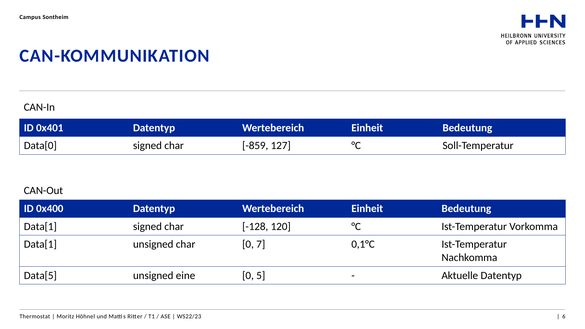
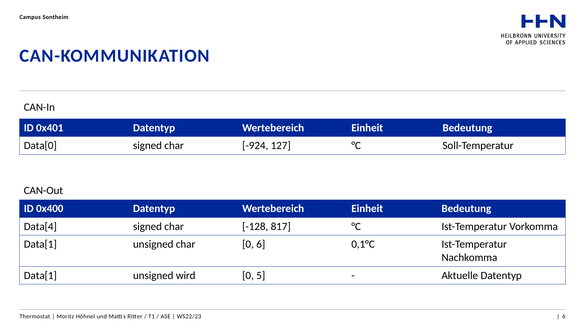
-859: -859 -> -924
Data[1 at (40, 226): Data[1 -> Data[4
120: 120 -> 817
0 7: 7 -> 6
Data[5 at (40, 275): Data[5 -> Data[1
eine: eine -> wird
